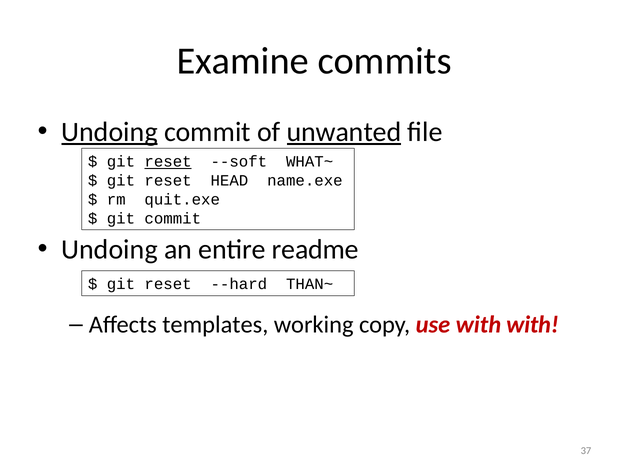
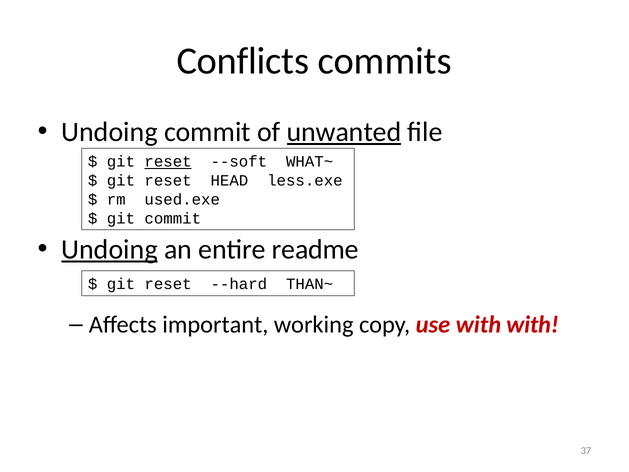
Examine: Examine -> Conflicts
Undoing at (109, 132) underline: present -> none
name.exe: name.exe -> less.exe
quit.exe: quit.exe -> used.exe
Undoing at (109, 249) underline: none -> present
templates: templates -> important
